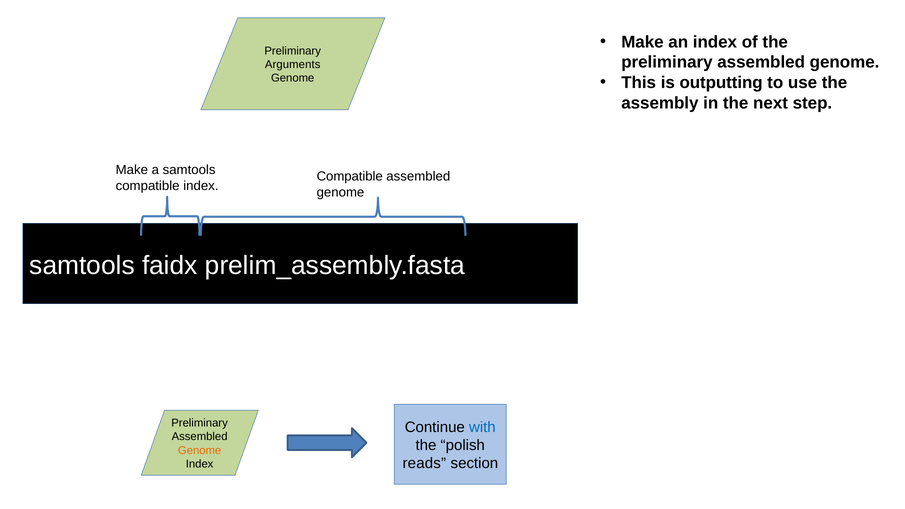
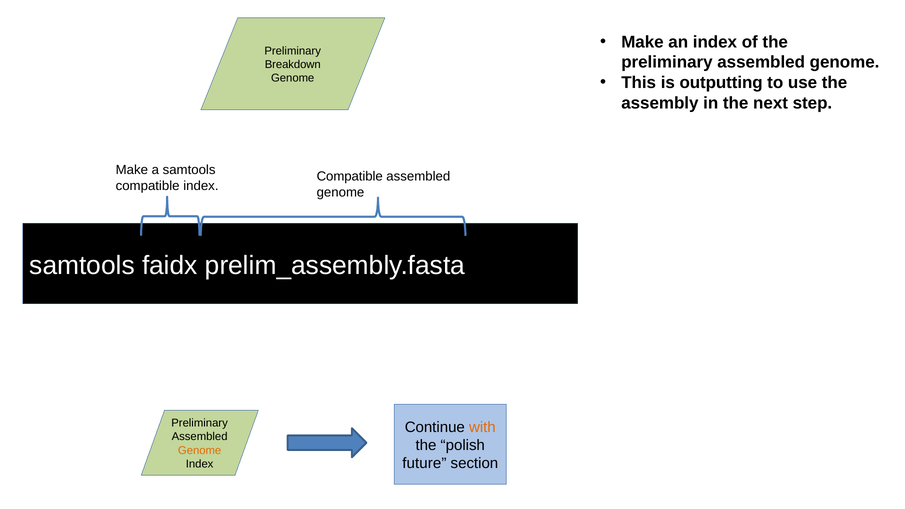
Arguments: Arguments -> Breakdown
with colour: blue -> orange
reads: reads -> future
